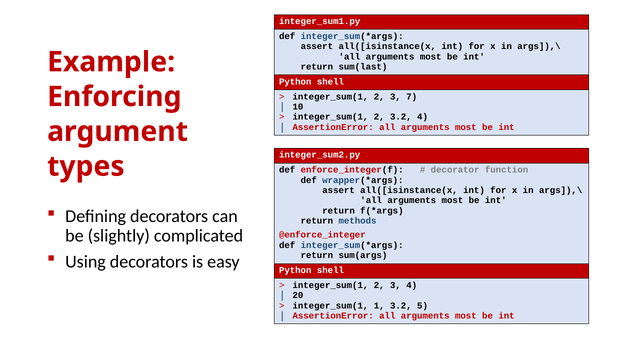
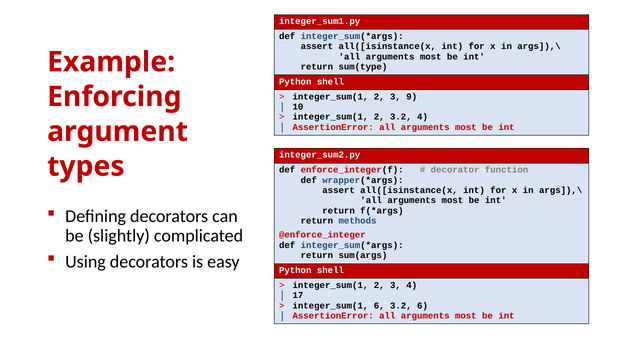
sum(last: sum(last -> sum(type
7: 7 -> 9
20: 20 -> 17
1 at (379, 305): 1 -> 6
3.2 5: 5 -> 6
